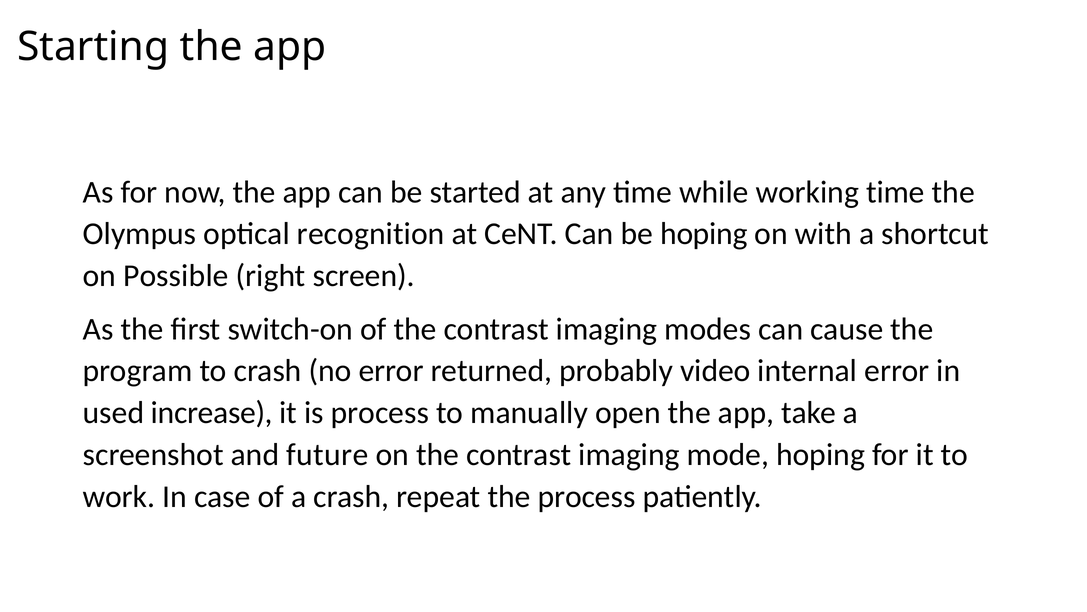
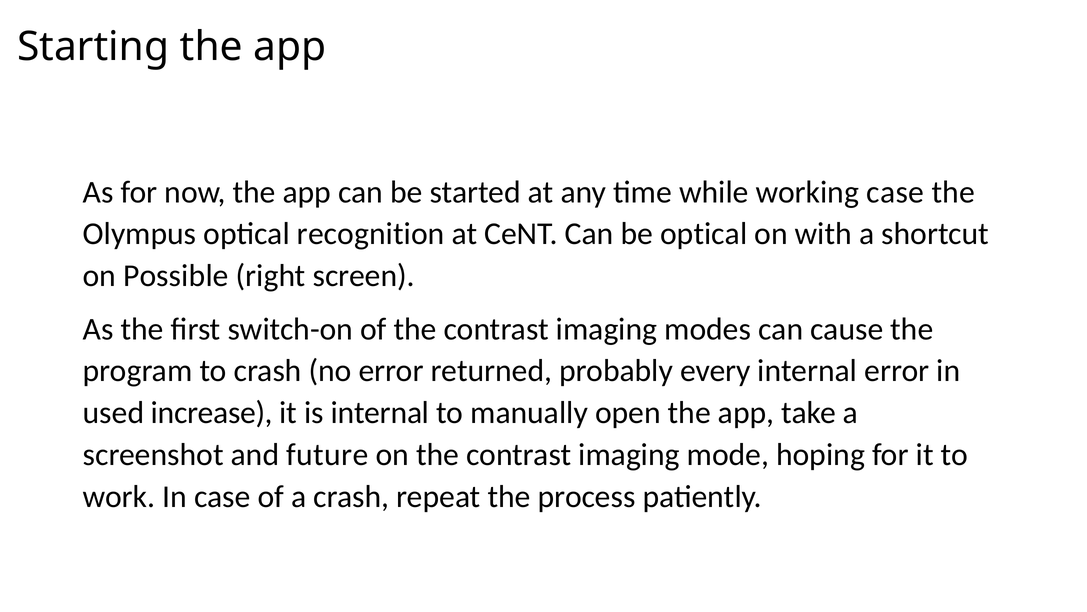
working time: time -> case
be hoping: hoping -> optical
video: video -> every
is process: process -> internal
